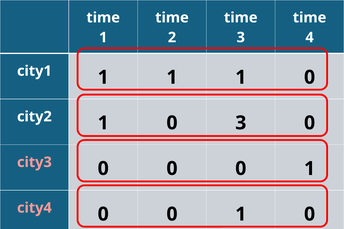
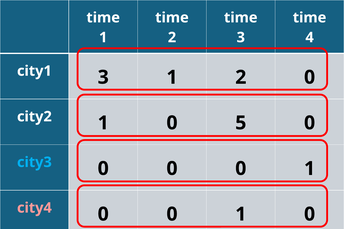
city1 1: 1 -> 3
1 at (241, 77): 1 -> 2
0 3: 3 -> 5
city3 colour: pink -> light blue
